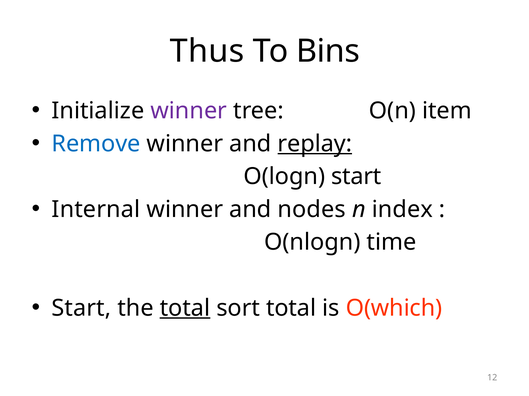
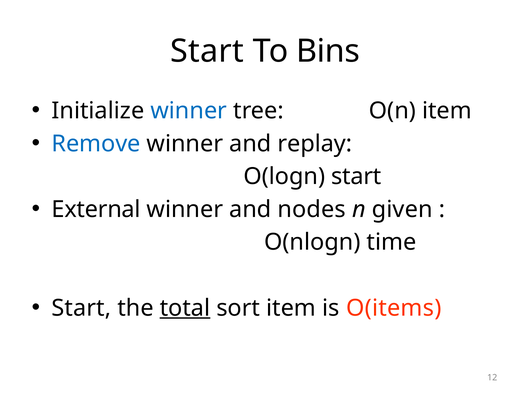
Thus at (207, 51): Thus -> Start
winner at (189, 111) colour: purple -> blue
replay underline: present -> none
Internal: Internal -> External
index: index -> given
sort total: total -> item
O(which: O(which -> O(items
